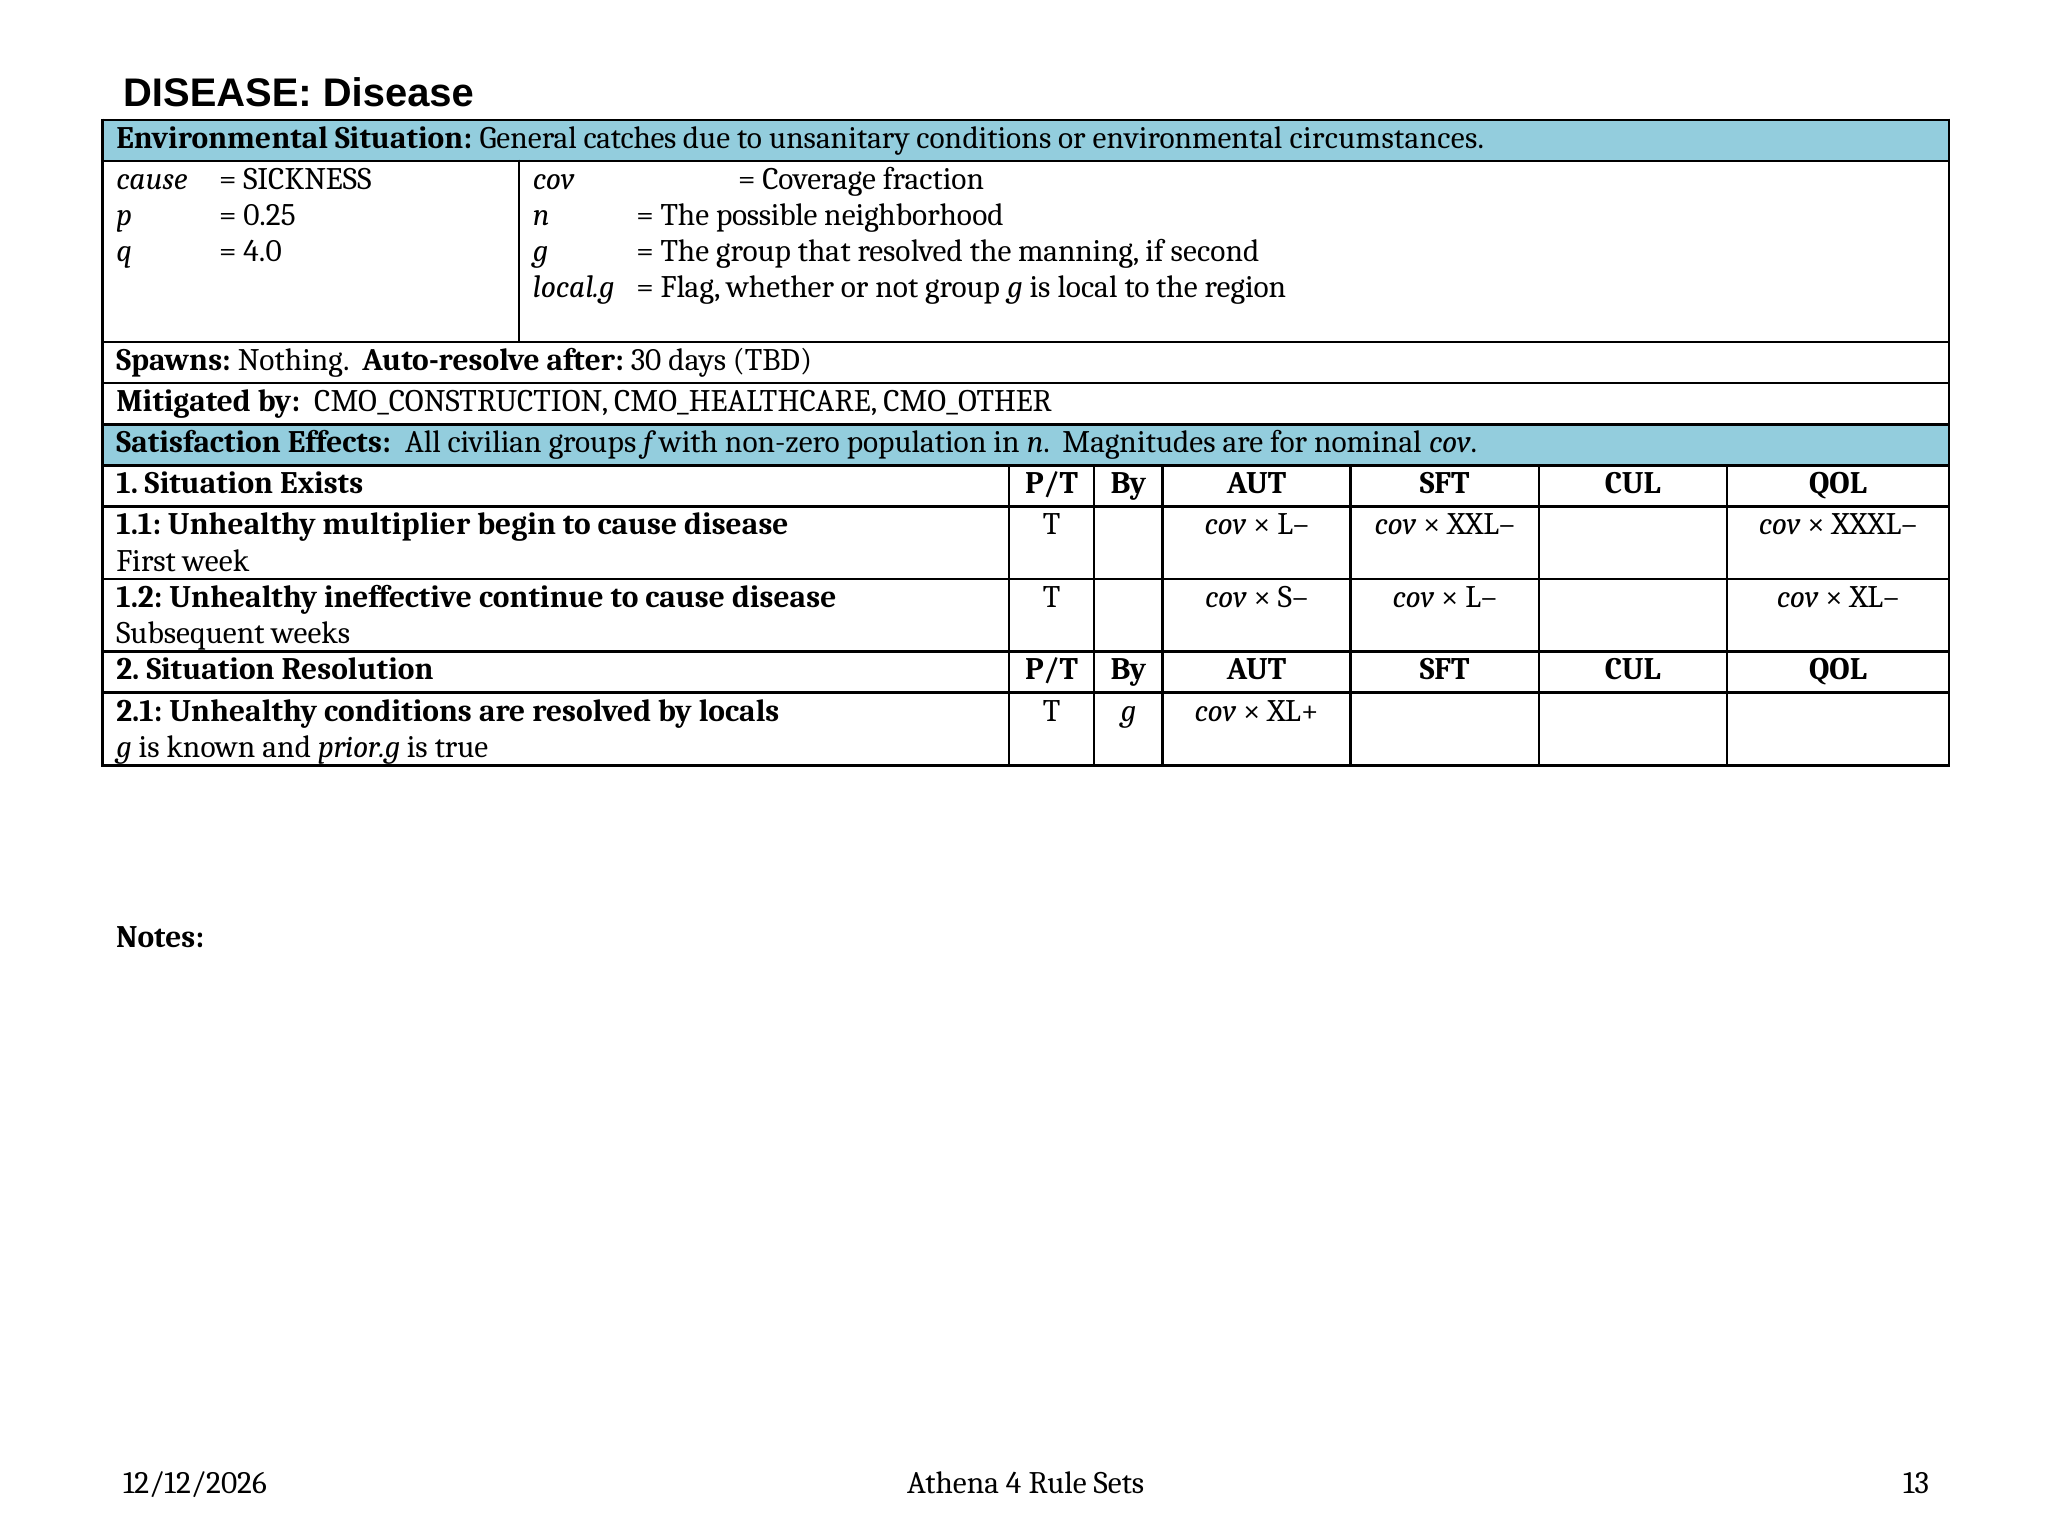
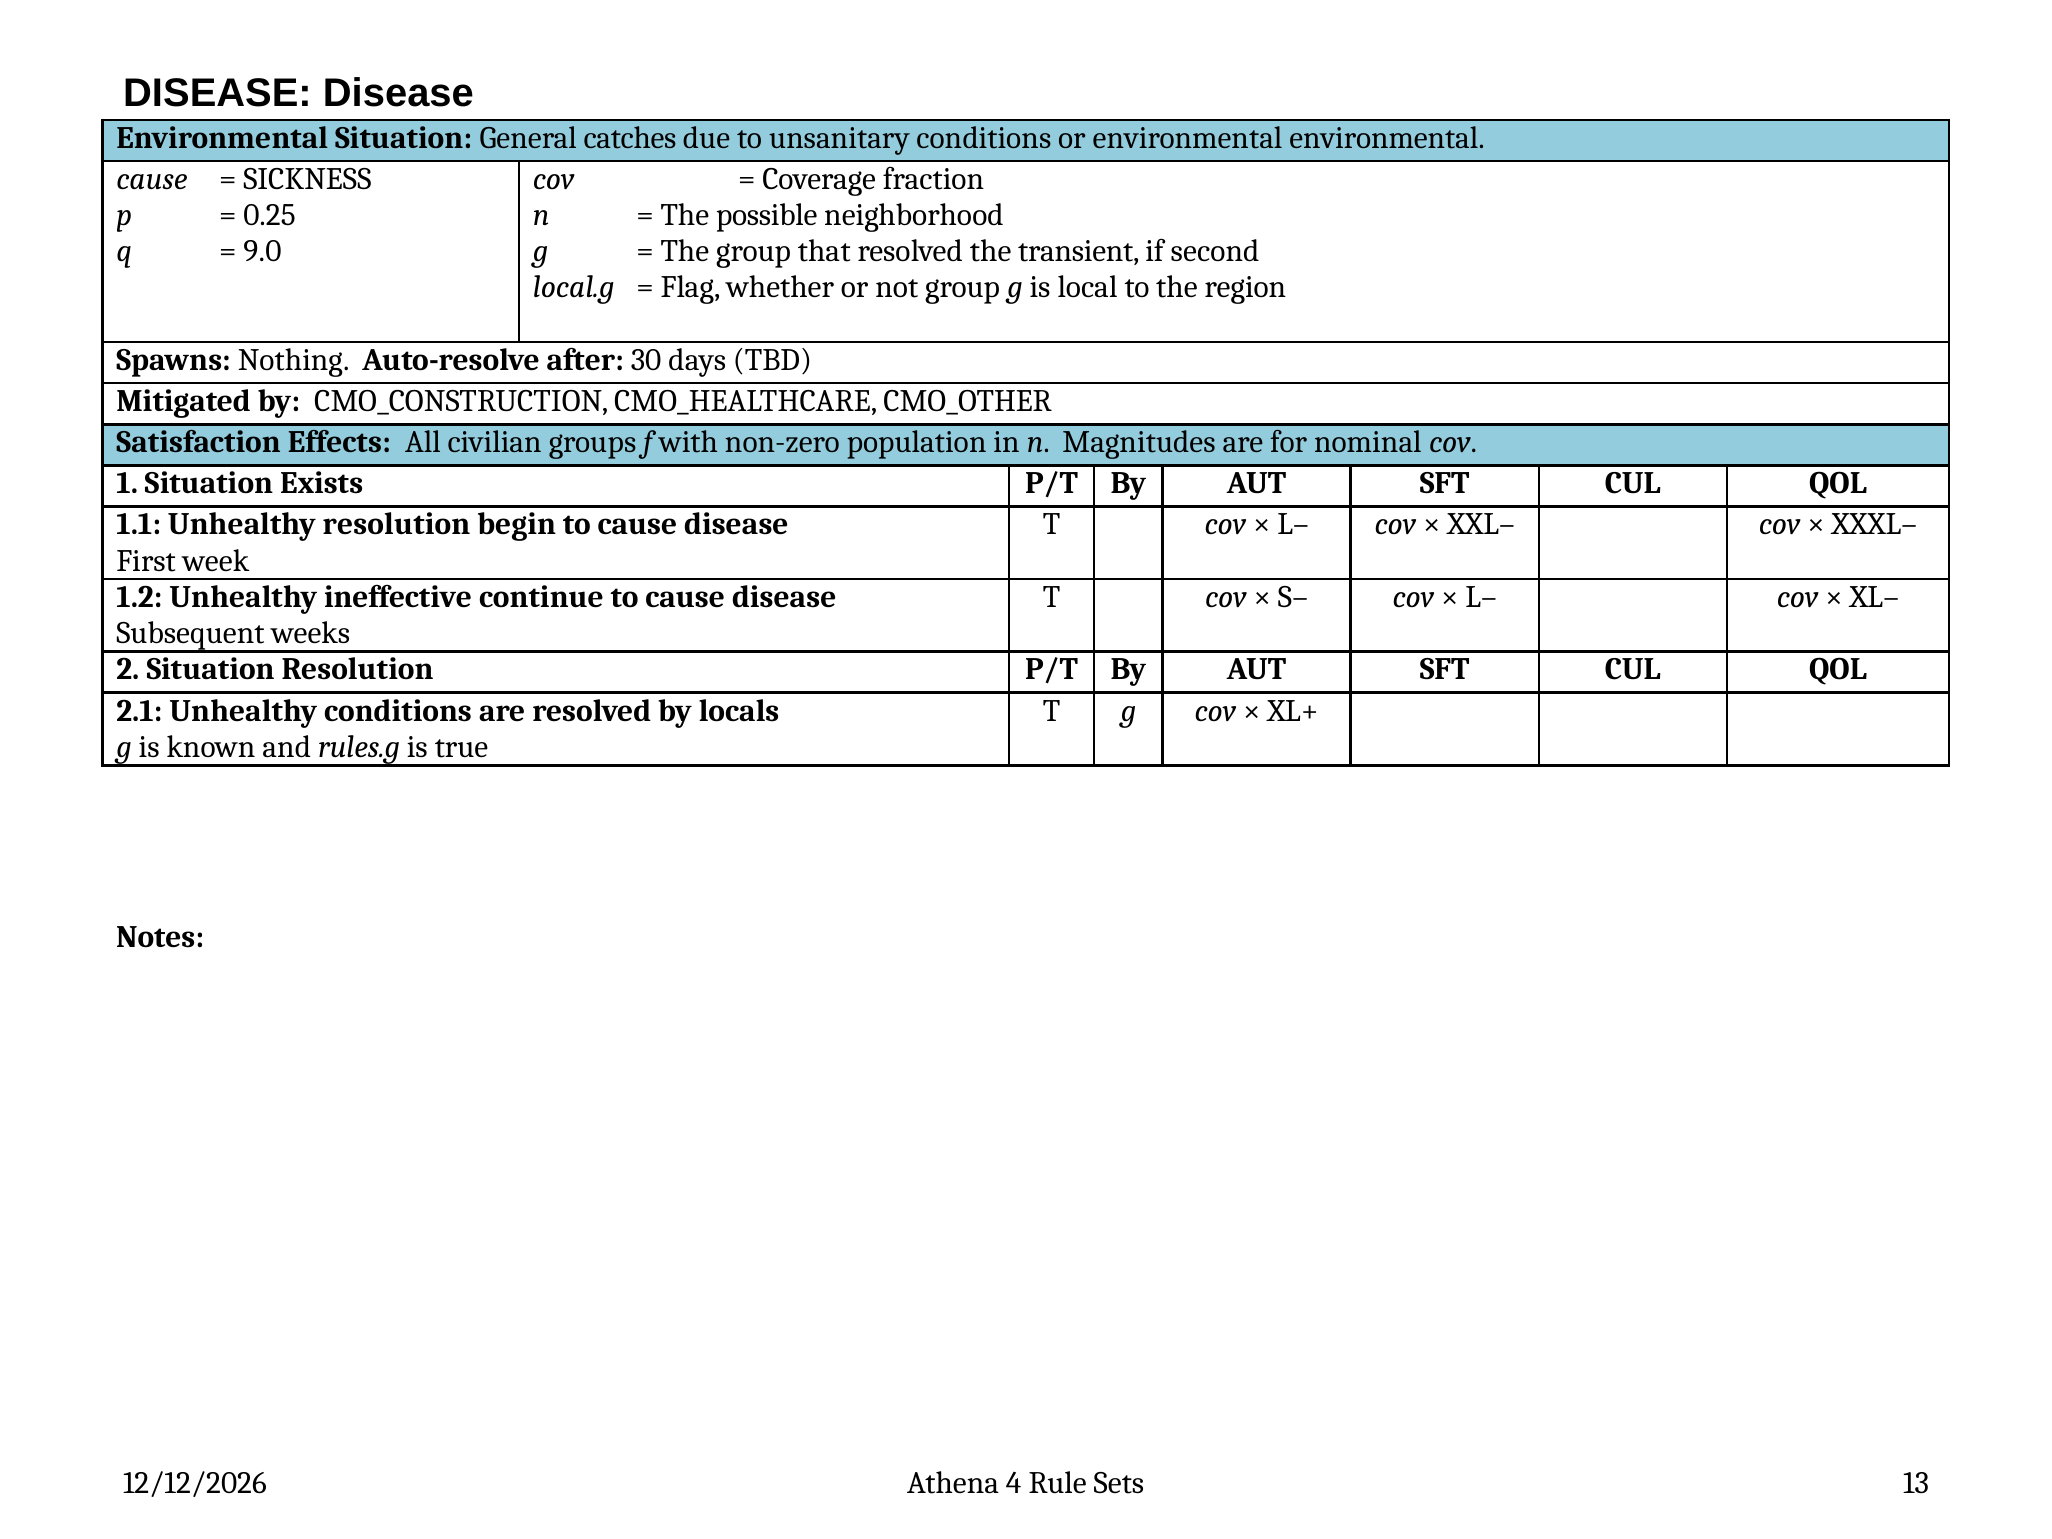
environmental circumstances: circumstances -> environmental
4.0: 4.0 -> 9.0
manning: manning -> transient
Unhealthy multiplier: multiplier -> resolution
prior.g: prior.g -> rules.g
